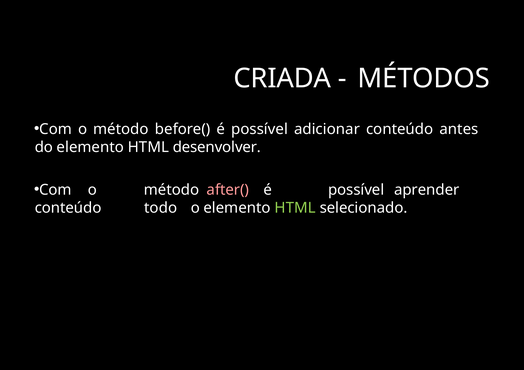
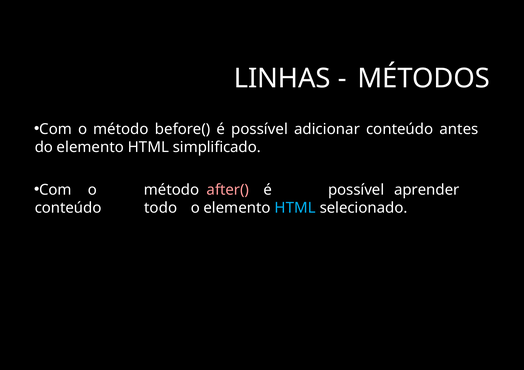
CRIADA: CRIADA -> LINHAS
desenvolver: desenvolver -> simplificado
HTML at (295, 208) colour: light green -> light blue
